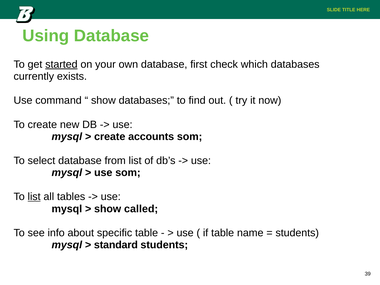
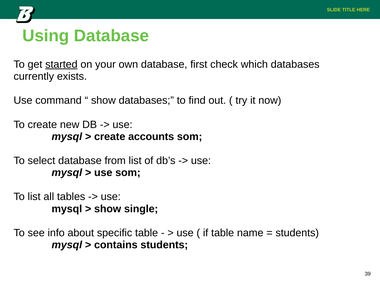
list at (34, 197) underline: present -> none
called: called -> single
standard: standard -> contains
